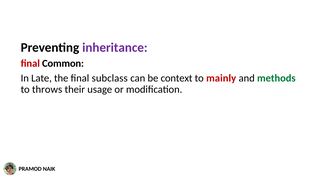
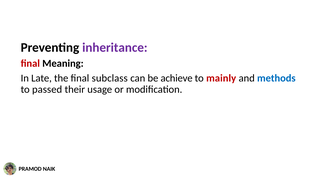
Common: Common -> Meaning
context: context -> achieve
methods colour: green -> blue
throws: throws -> passed
